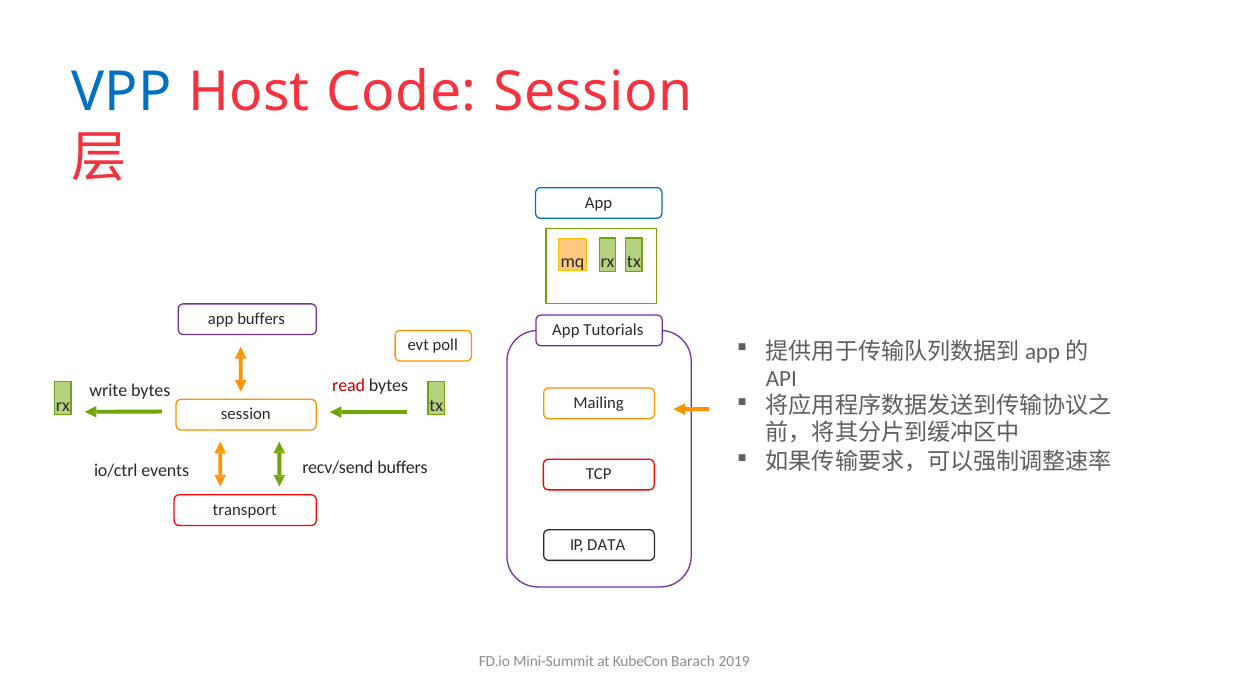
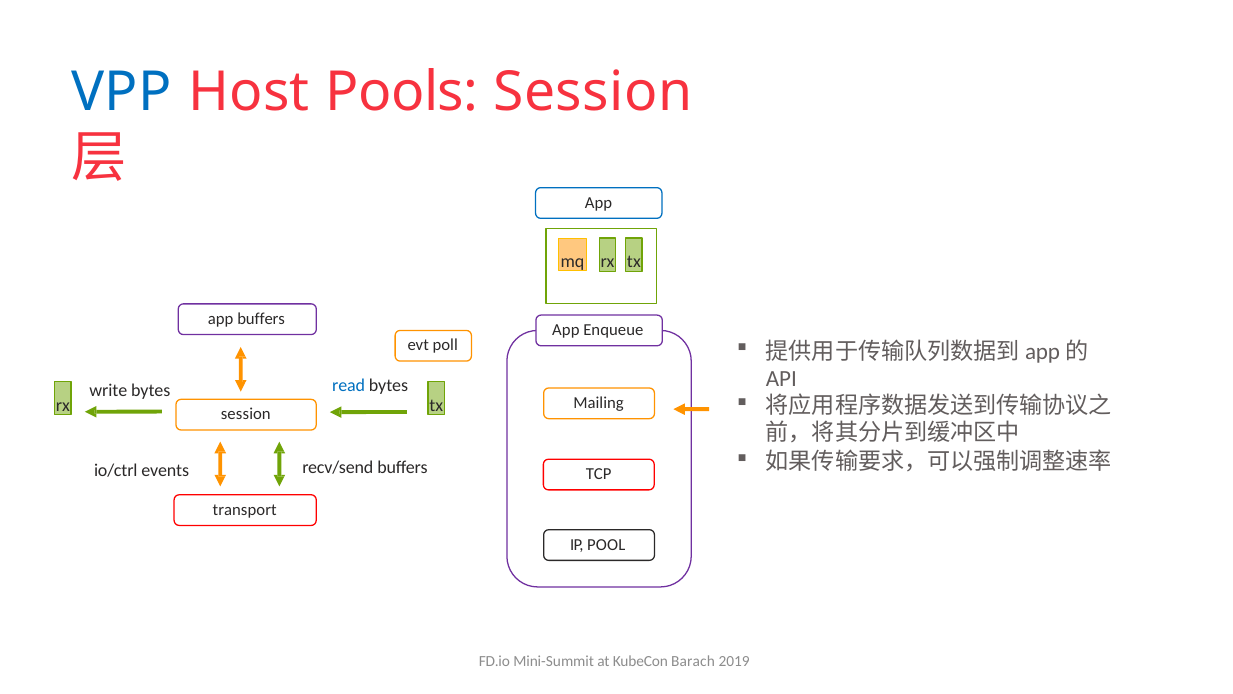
Code: Code -> Pools
Tutorials: Tutorials -> Enqueue
read colour: red -> blue
DATA: DATA -> POOL
